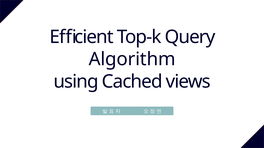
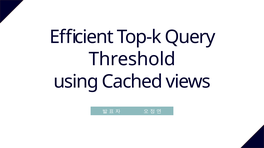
Algorithm: Algorithm -> Threshold
